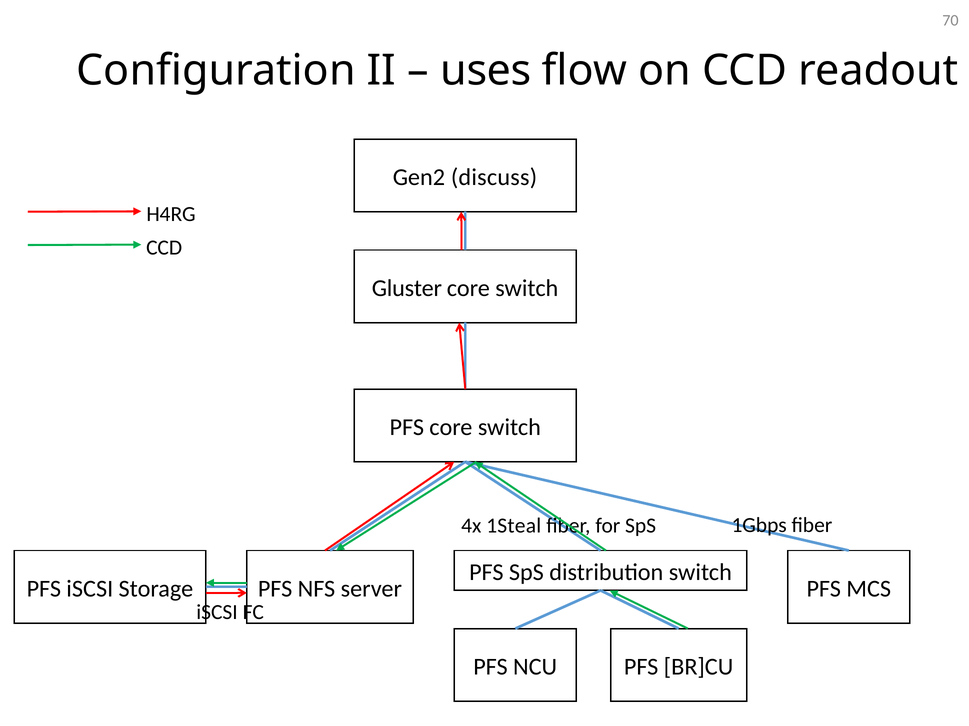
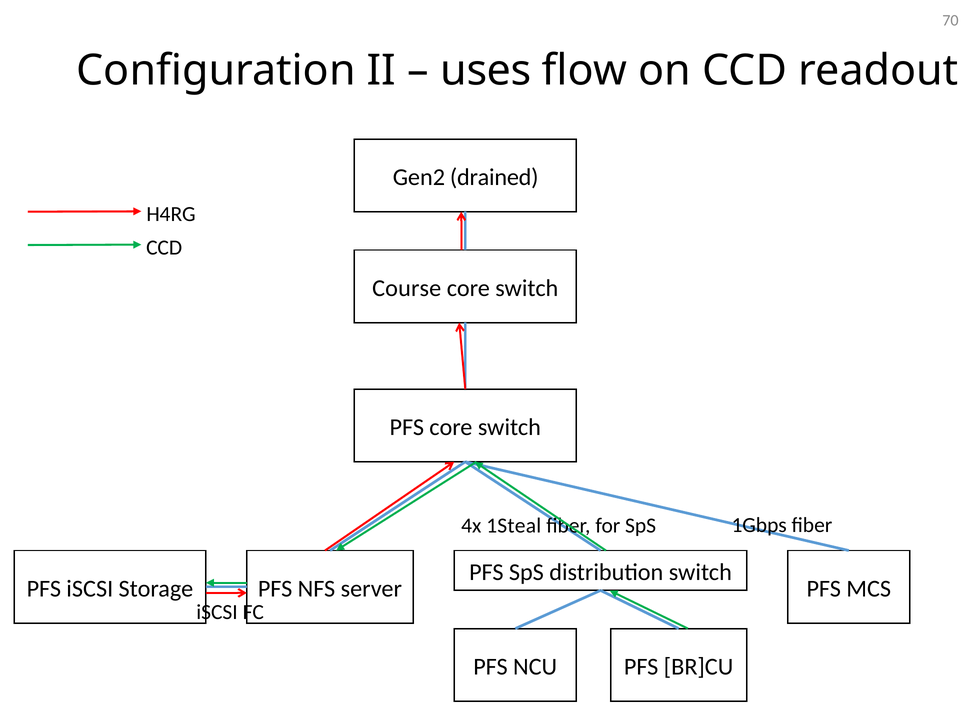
discuss: discuss -> drained
Gluster: Gluster -> Course
